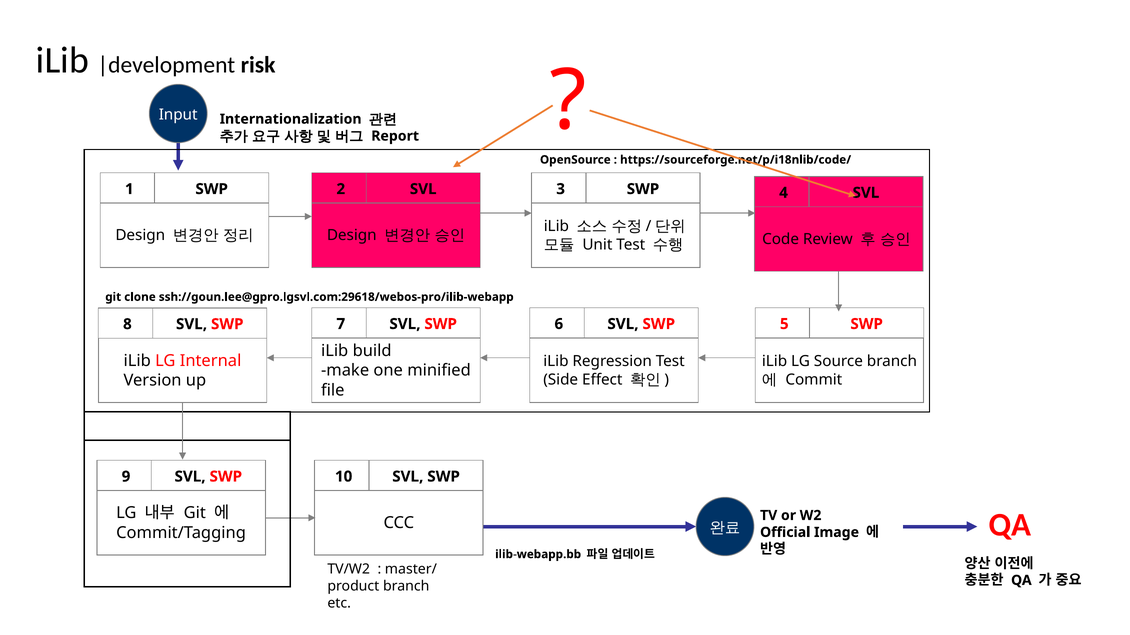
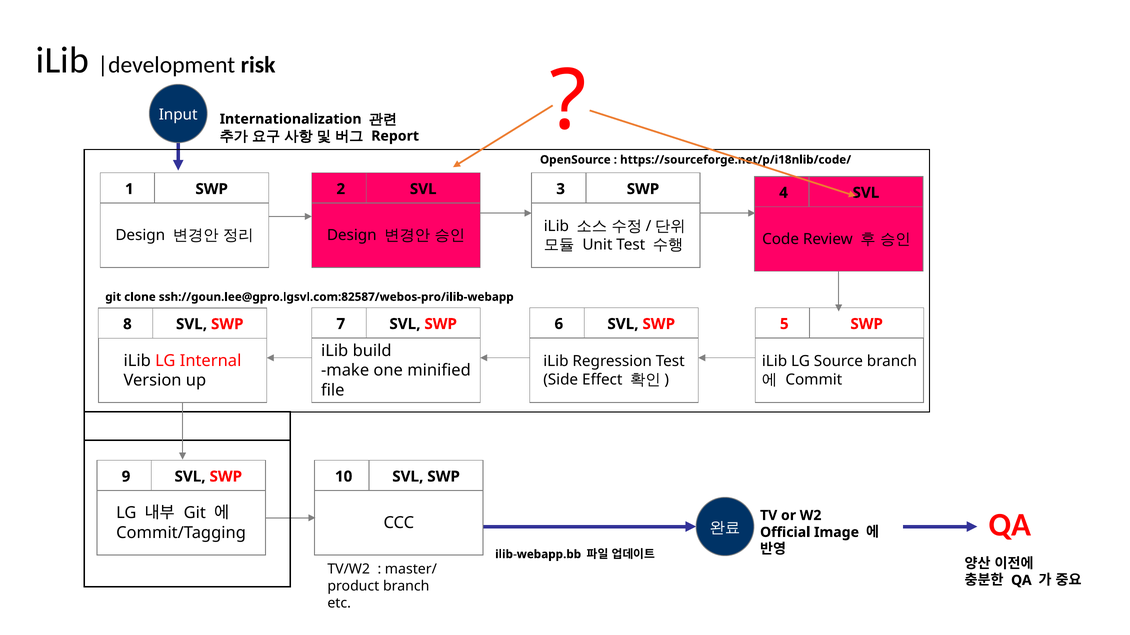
ssh://goun.lee@gpro.lgsvl.com:29618/webos-pro/ilib-webapp: ssh://goun.lee@gpro.lgsvl.com:29618/webos-pro/ilib-webapp -> ssh://goun.lee@gpro.lgsvl.com:82587/webos-pro/ilib-webapp
